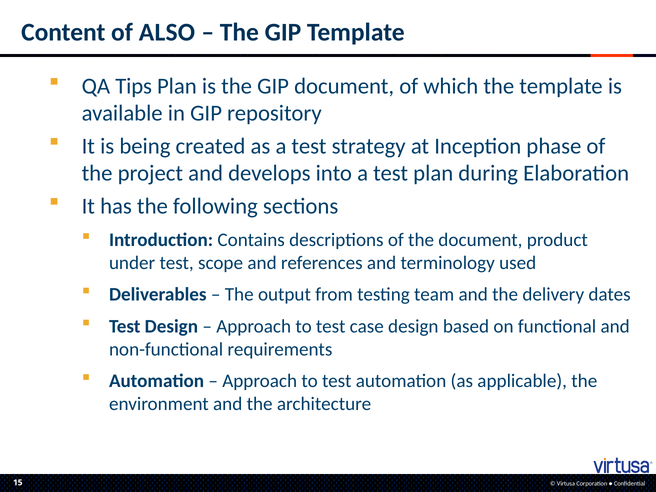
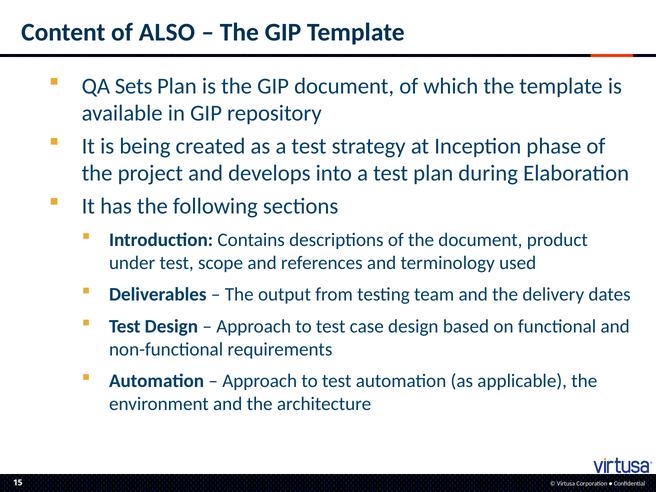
Tips: Tips -> Sets
